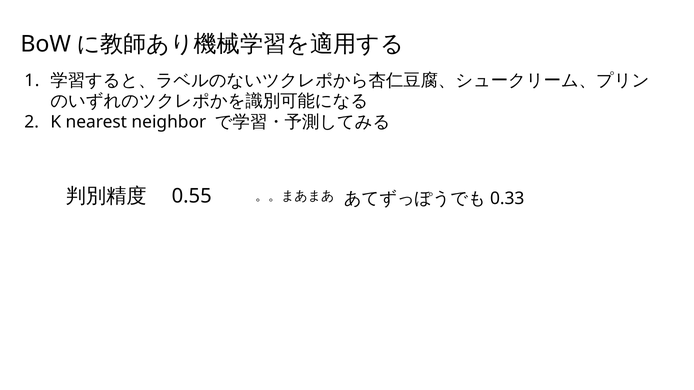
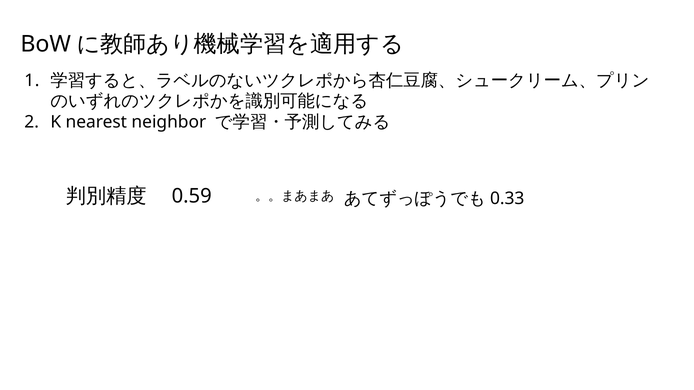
0.55: 0.55 -> 0.59
